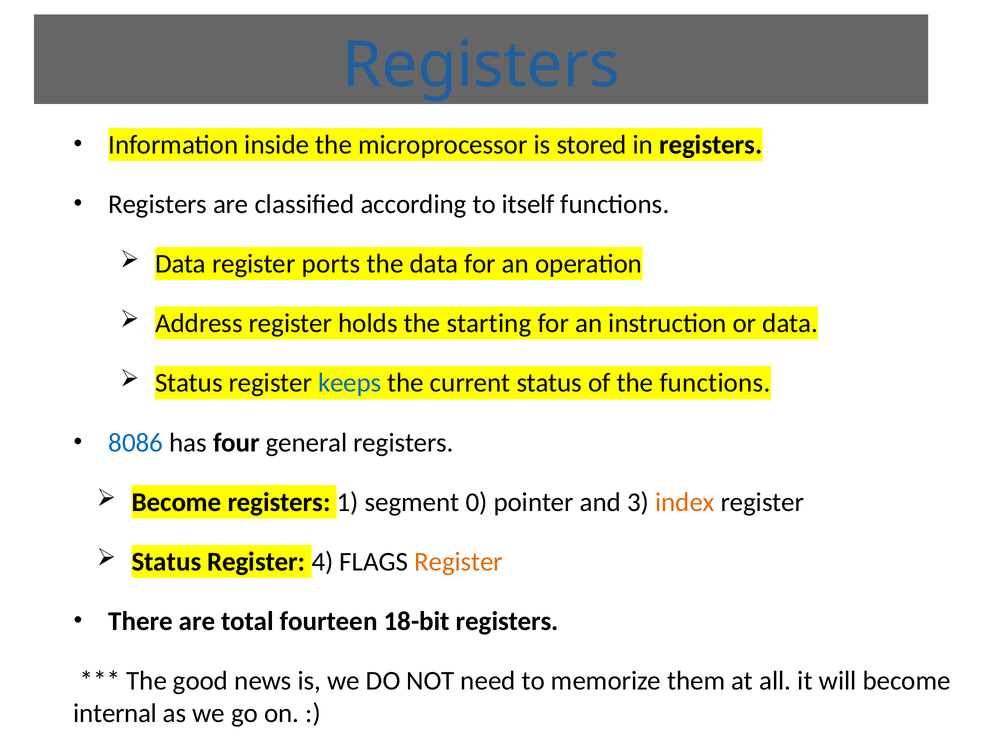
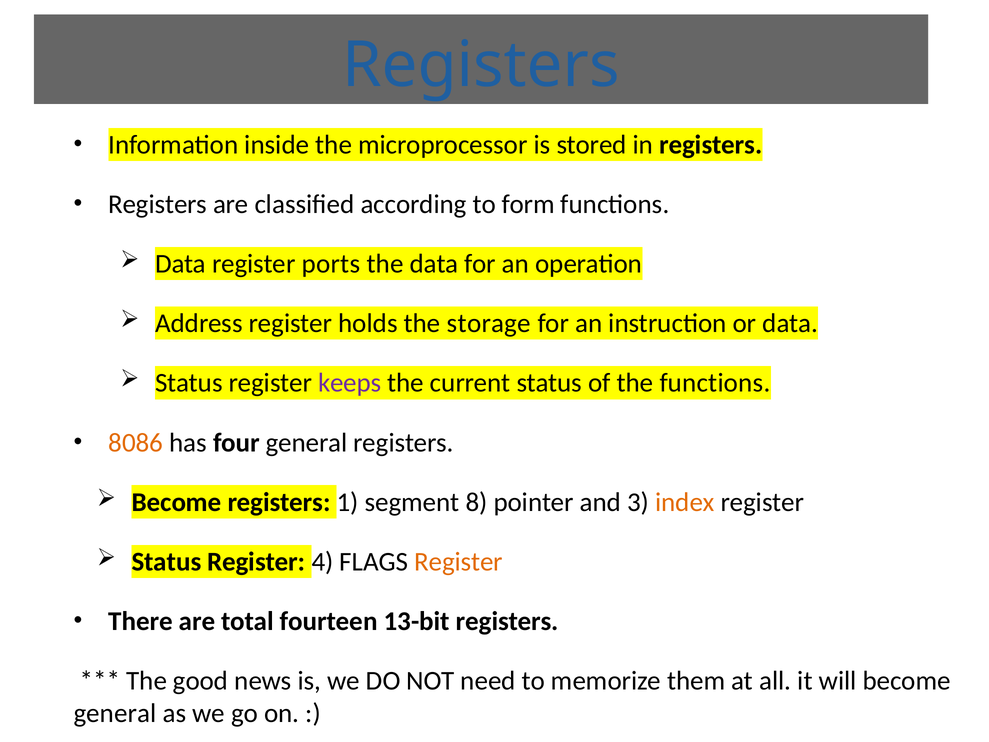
itself: itself -> form
starting: starting -> storage
keeps colour: blue -> purple
8086 colour: blue -> orange
0: 0 -> 8
18-bit: 18-bit -> 13-bit
internal at (115, 713): internal -> general
